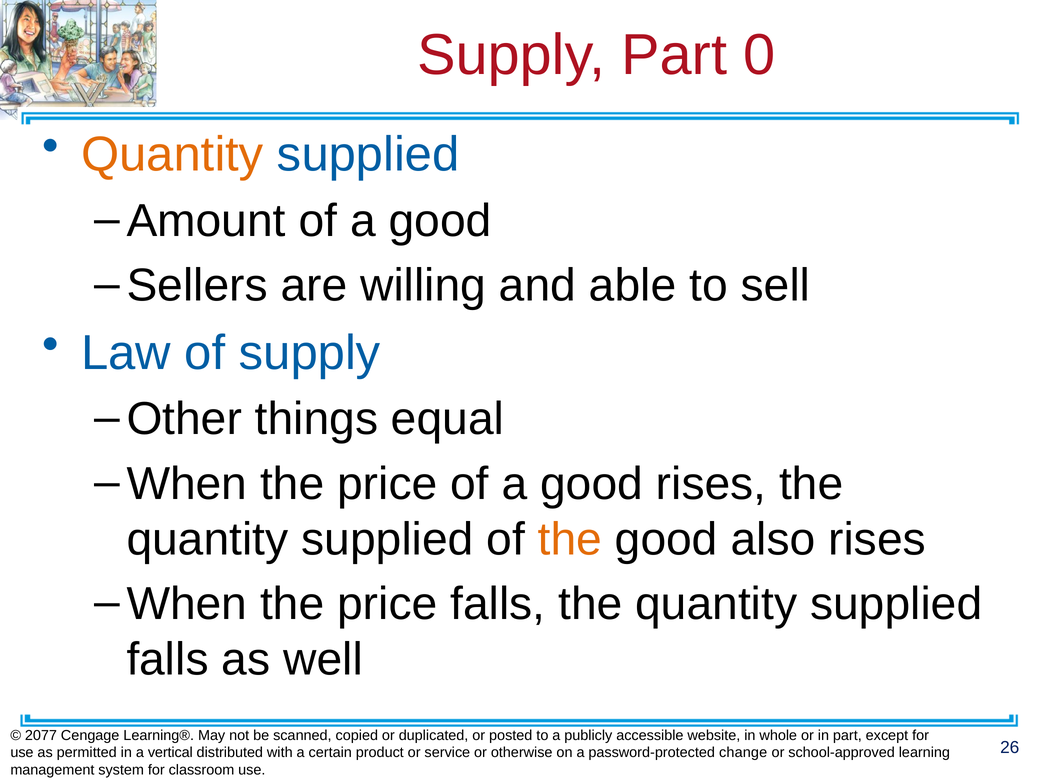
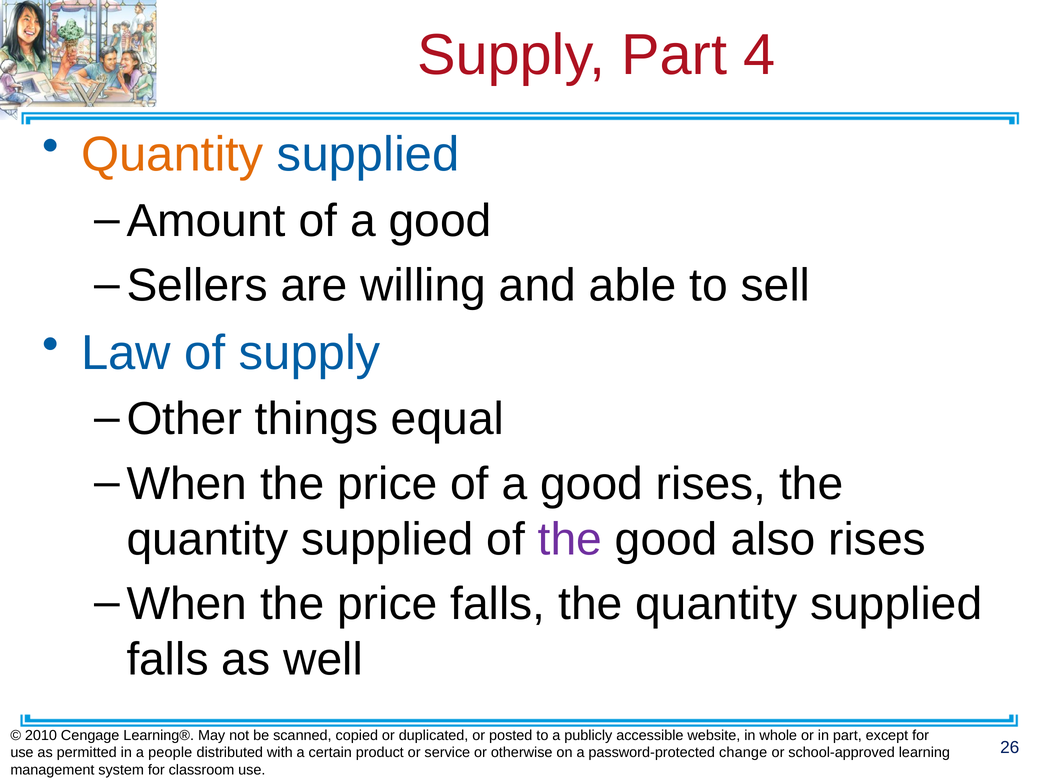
0: 0 -> 4
the at (570, 539) colour: orange -> purple
2077: 2077 -> 2010
vertical: vertical -> people
